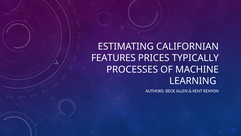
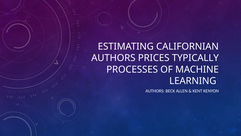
FEATURES at (113, 58): FEATURES -> AUTHORS
